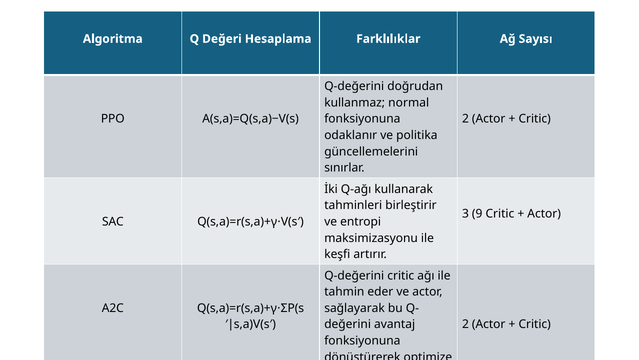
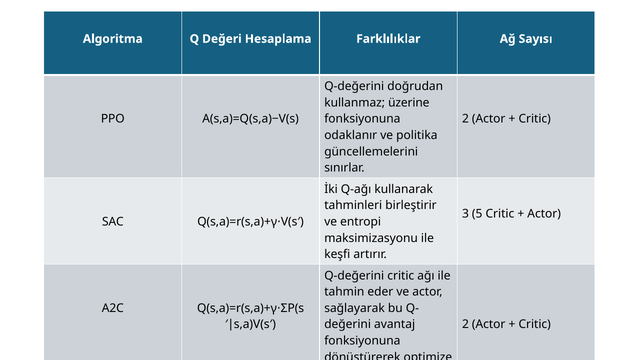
normal: normal -> üzerine
9: 9 -> 5
